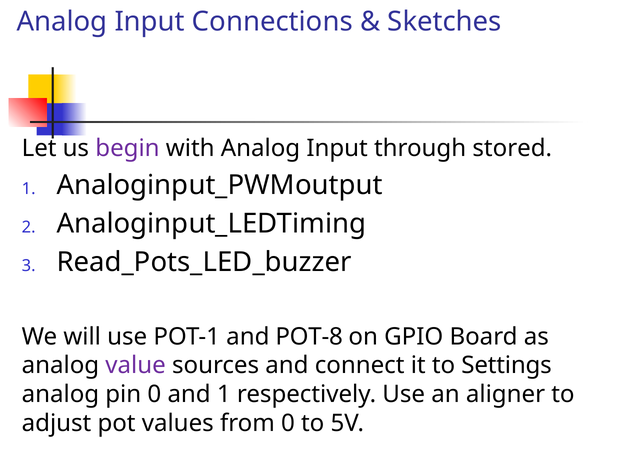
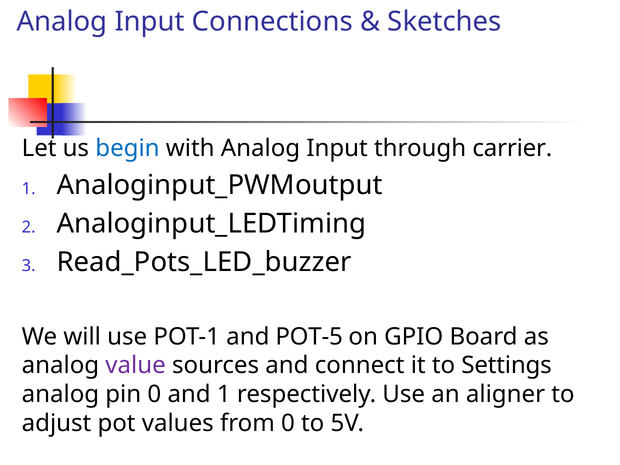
begin colour: purple -> blue
stored: stored -> carrier
POT-8: POT-8 -> POT-5
